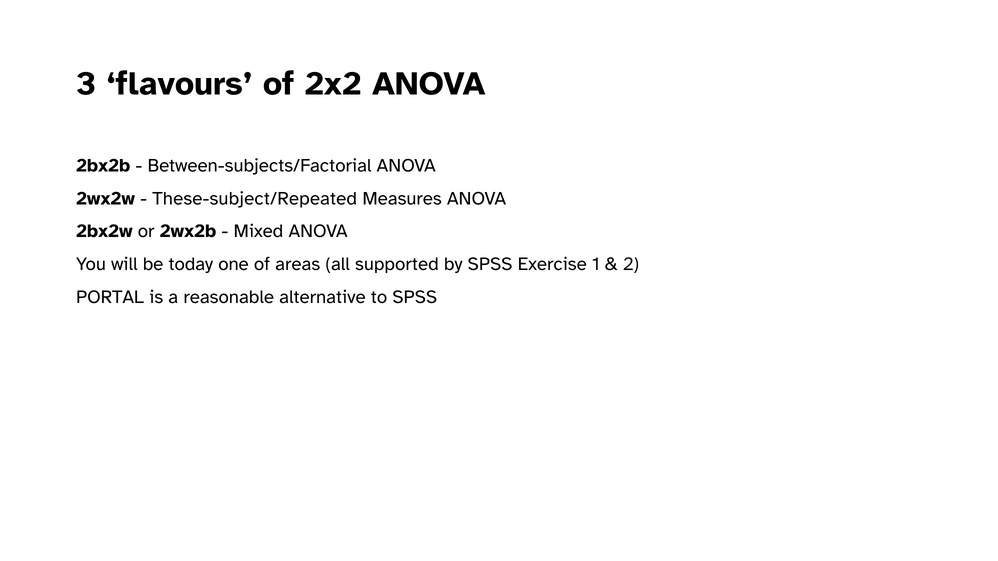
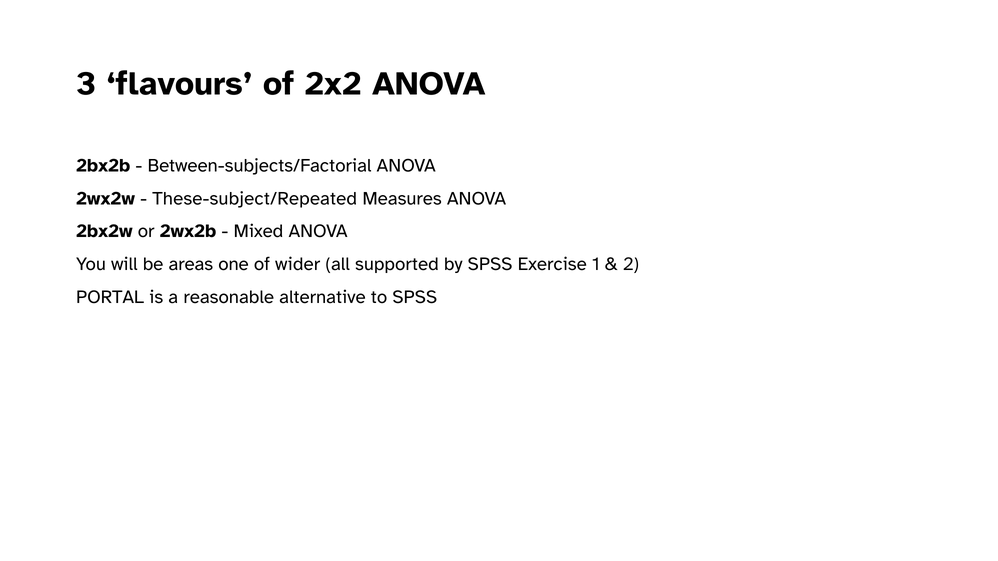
today: today -> areas
areas: areas -> wider
